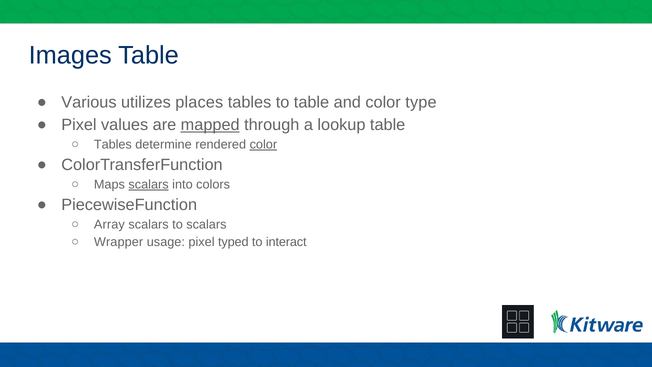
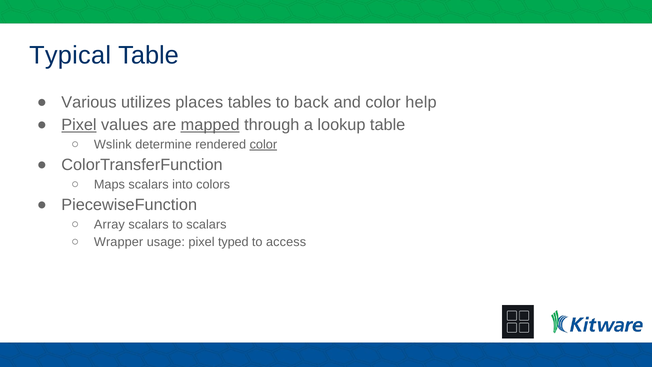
Images: Images -> Typical
to table: table -> back
type: type -> help
Pixel at (79, 125) underline: none -> present
Tables at (113, 144): Tables -> Wslink
scalars at (149, 184) underline: present -> none
interact: interact -> access
